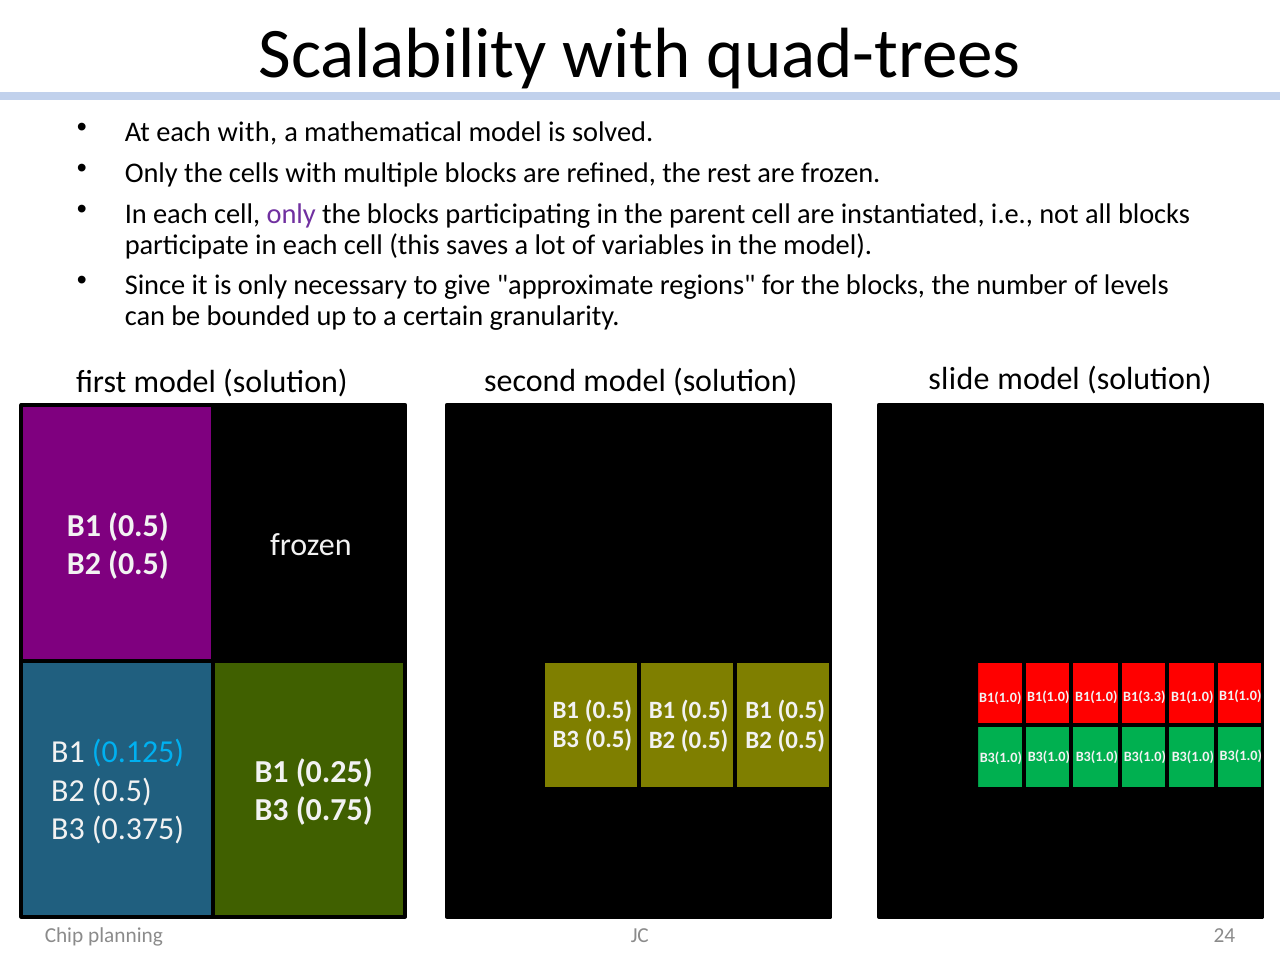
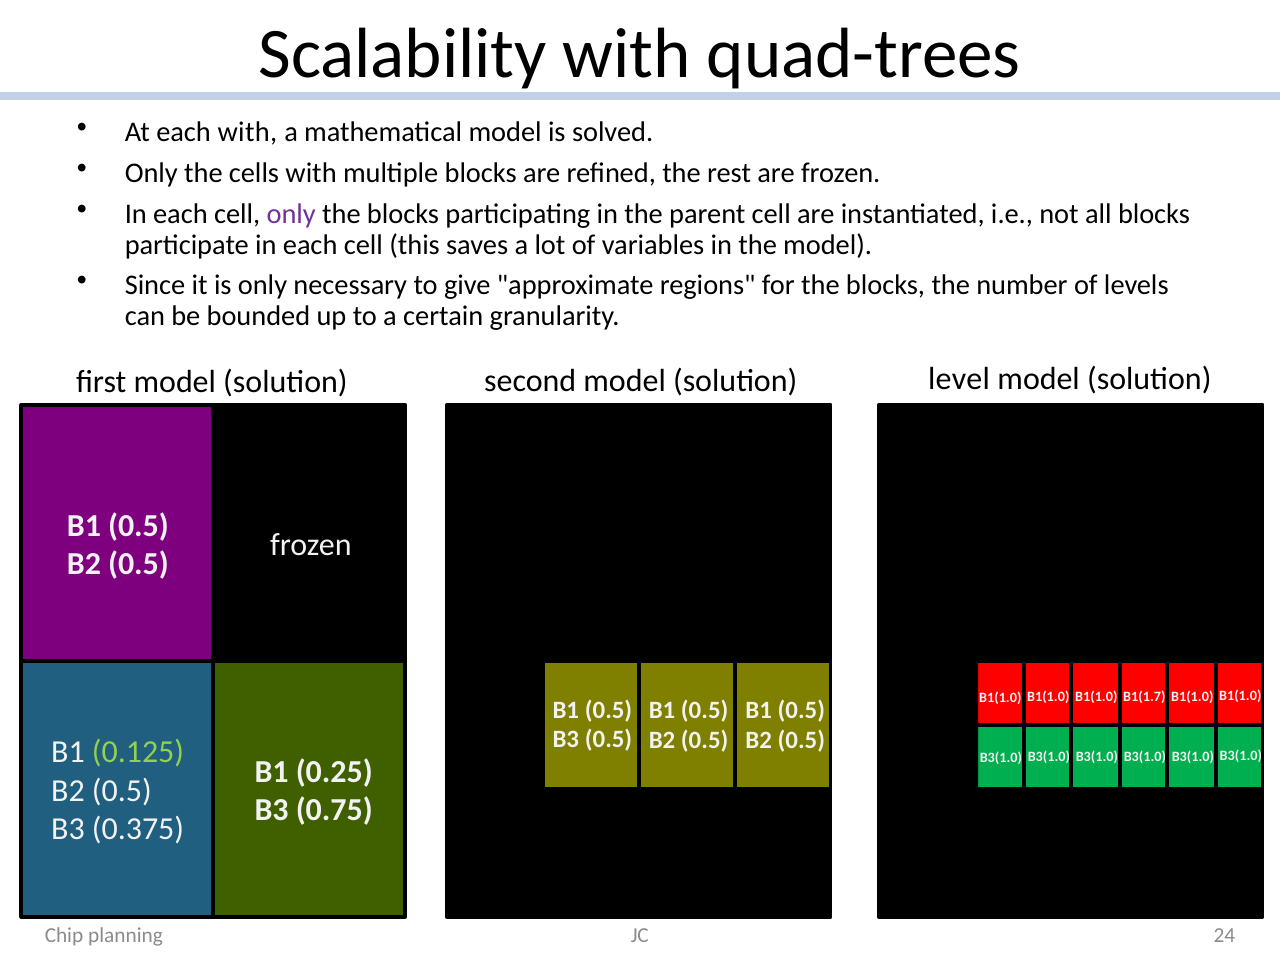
slide: slide -> level
B1(3.3: B1(3.3 -> B1(1.7
0.125 colour: light blue -> light green
